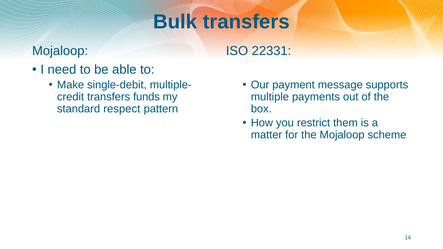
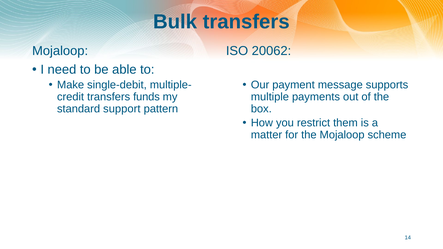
22331: 22331 -> 20062
respect: respect -> support
